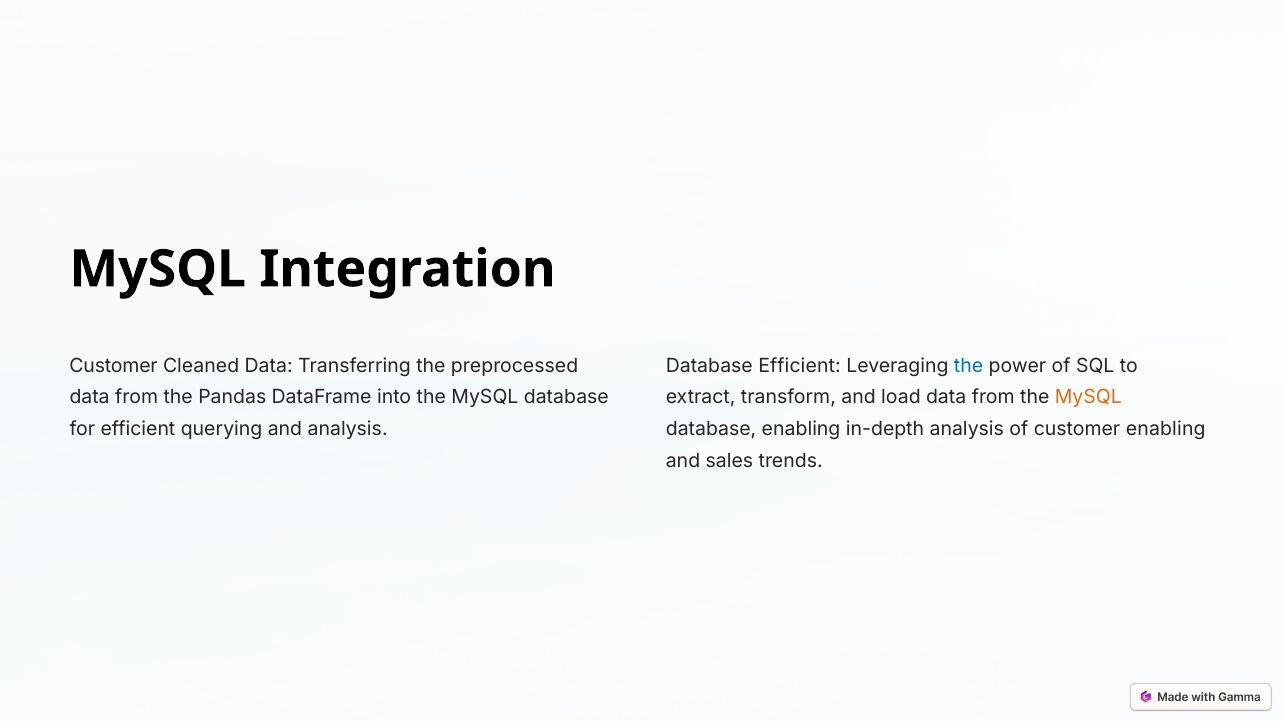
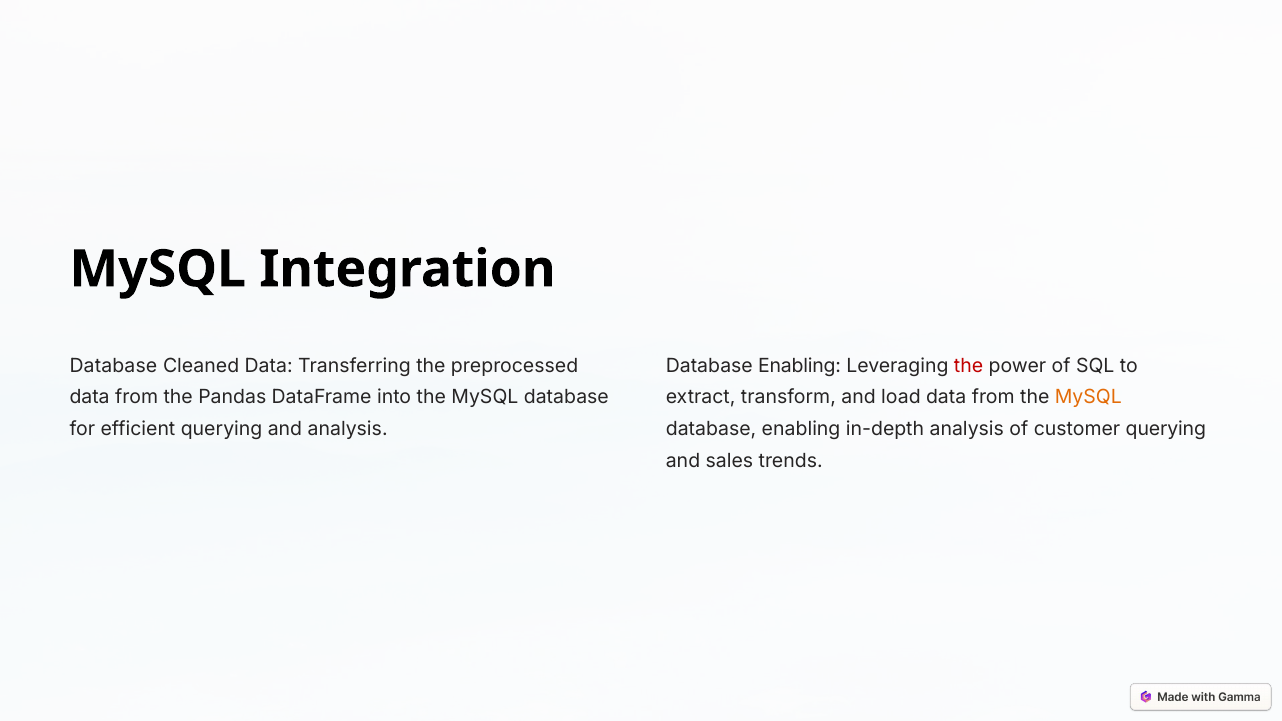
Customer at (114, 366): Customer -> Database
Efficient at (799, 366): Efficient -> Enabling
the at (969, 366) colour: blue -> red
customer enabling: enabling -> querying
